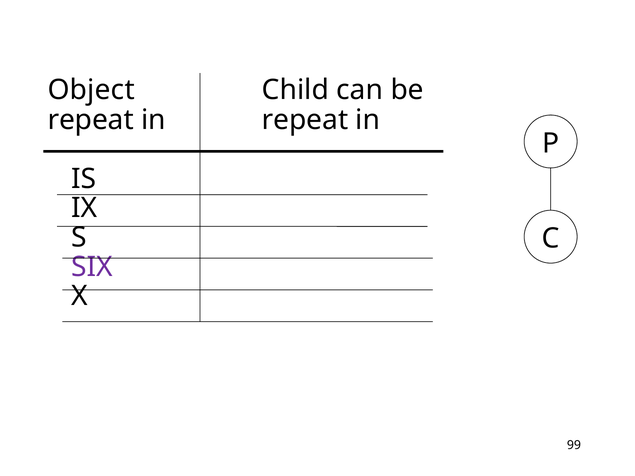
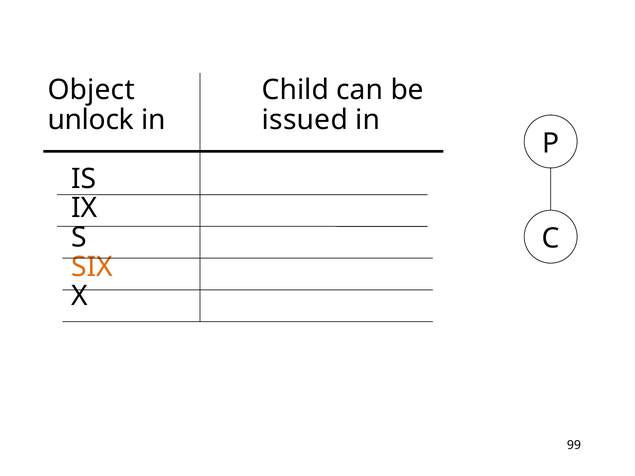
repeat at (91, 120): repeat -> unlock
in repeat: repeat -> issued
SIX colour: purple -> orange
